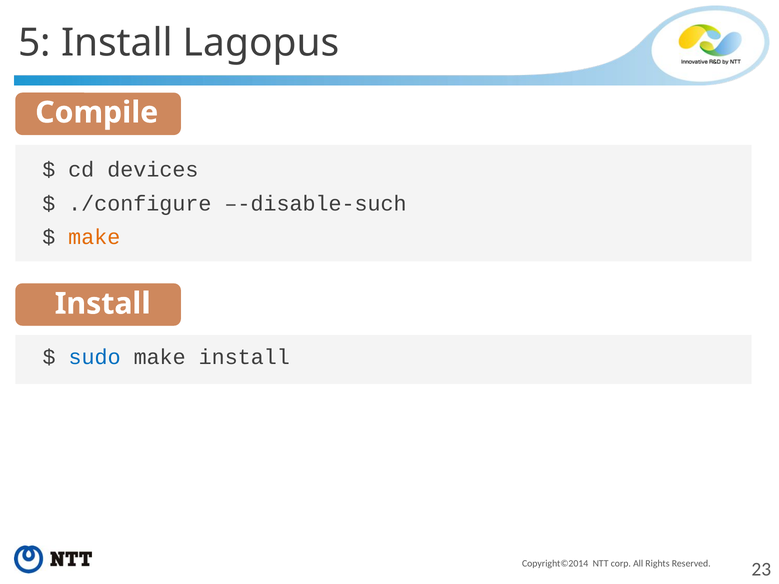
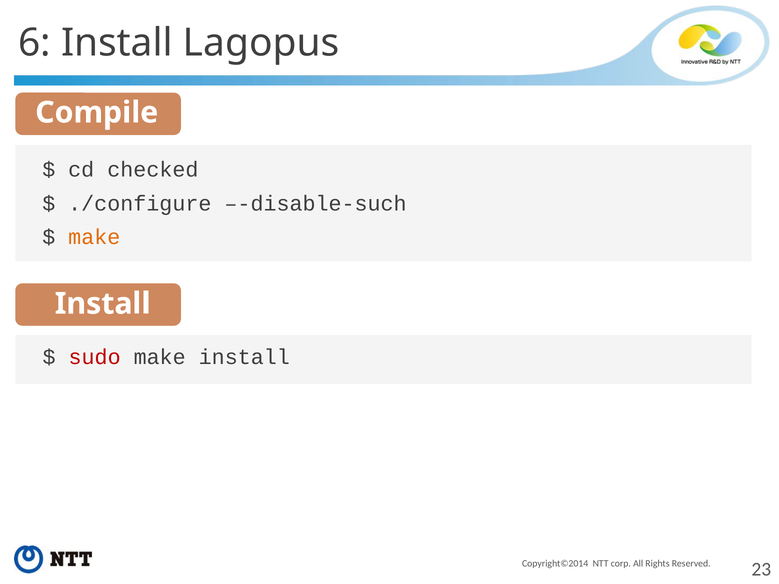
5: 5 -> 6
devices: devices -> checked
sudo colour: blue -> red
